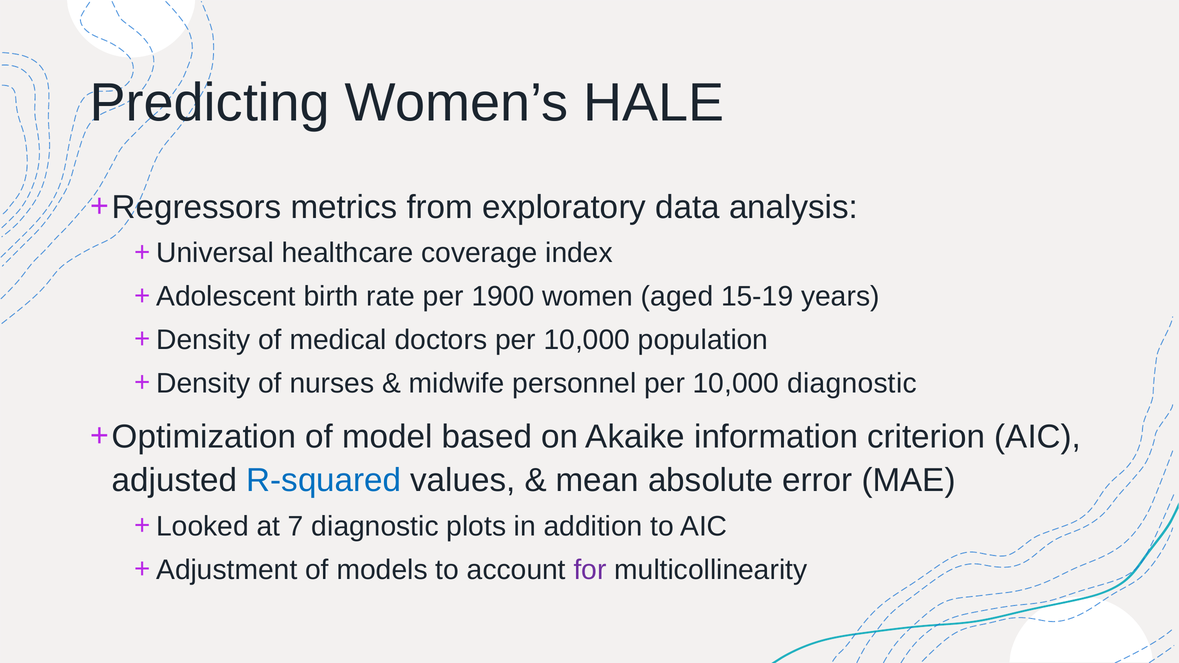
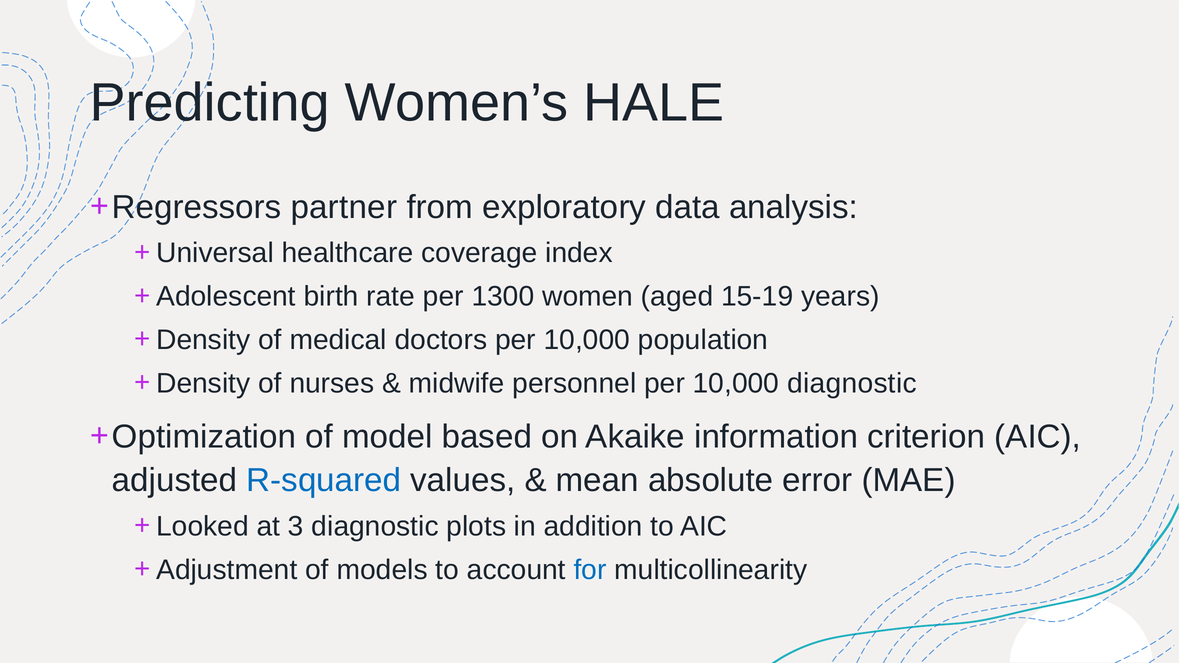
metrics: metrics -> partner
1900: 1900 -> 1300
7: 7 -> 3
for colour: purple -> blue
